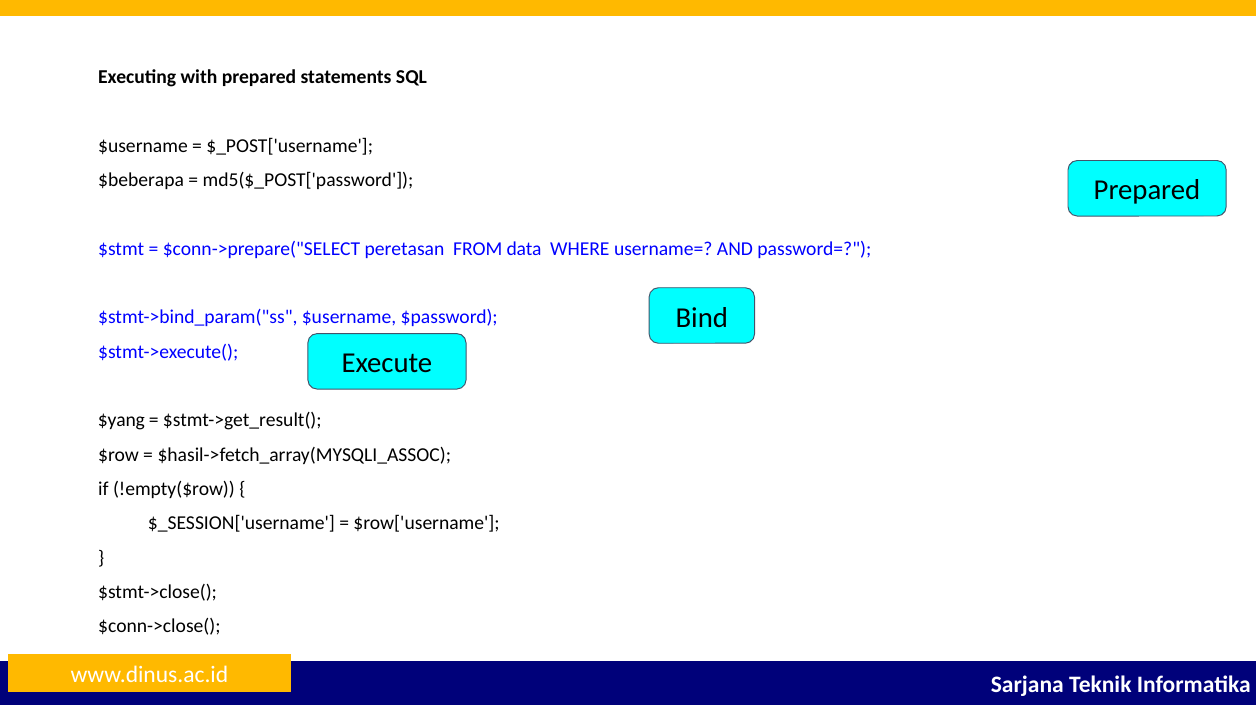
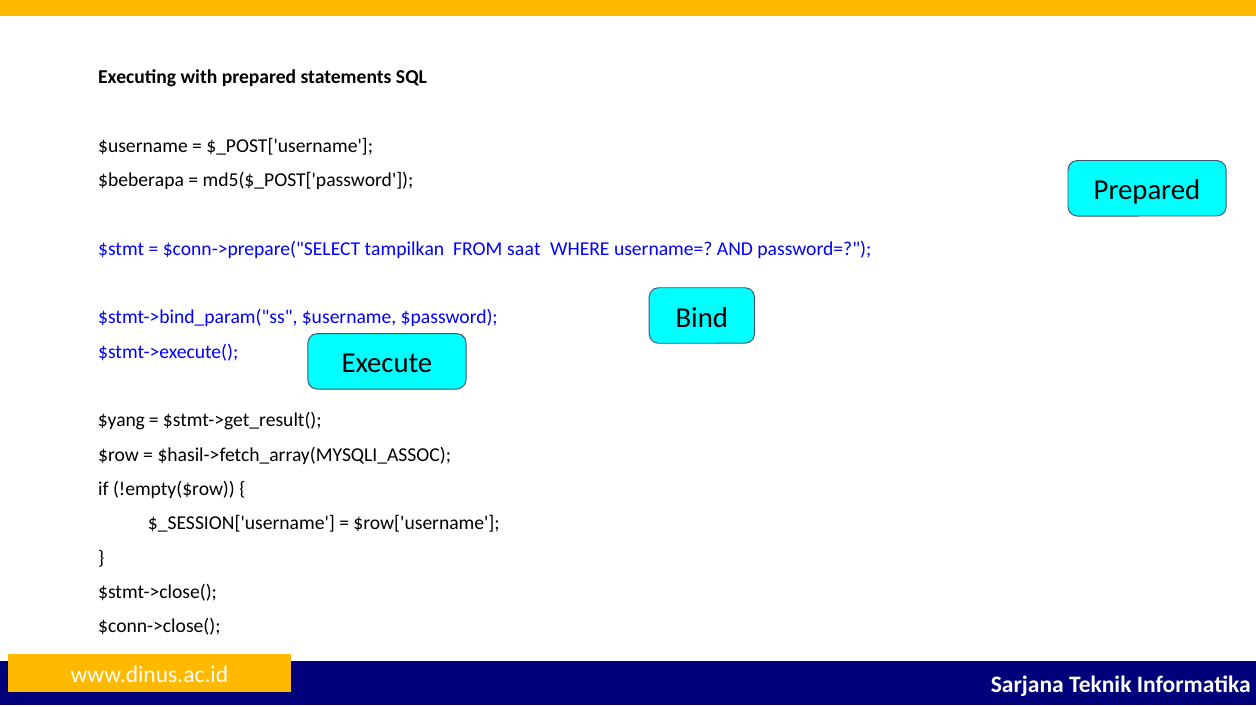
peretasan: peretasan -> tampilkan
data: data -> saat
